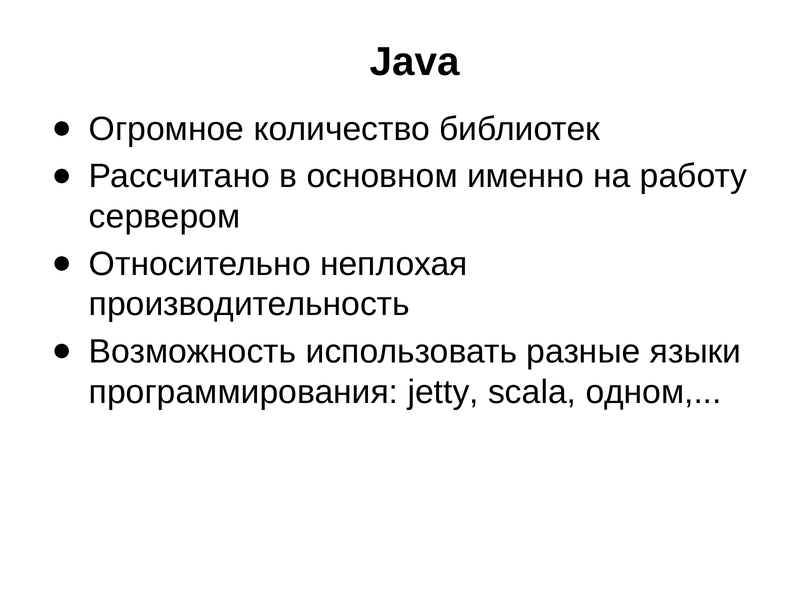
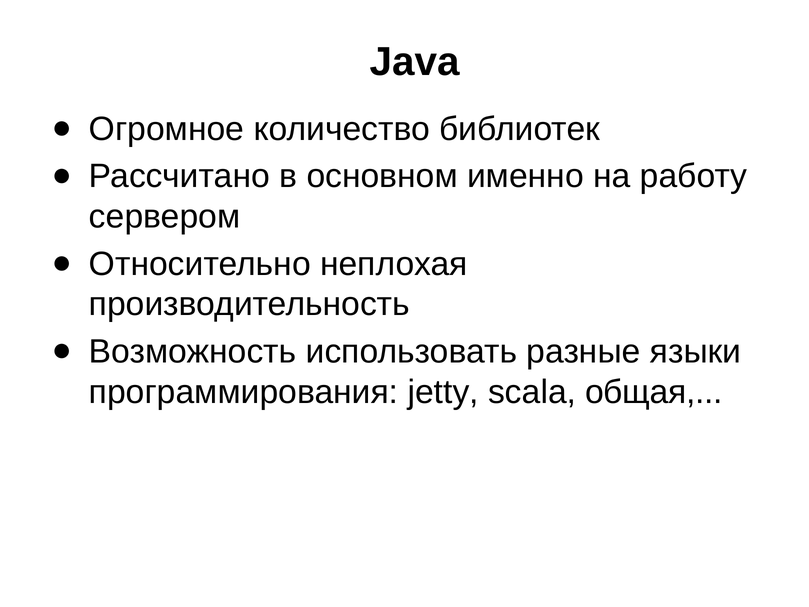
одном: одном -> общая
